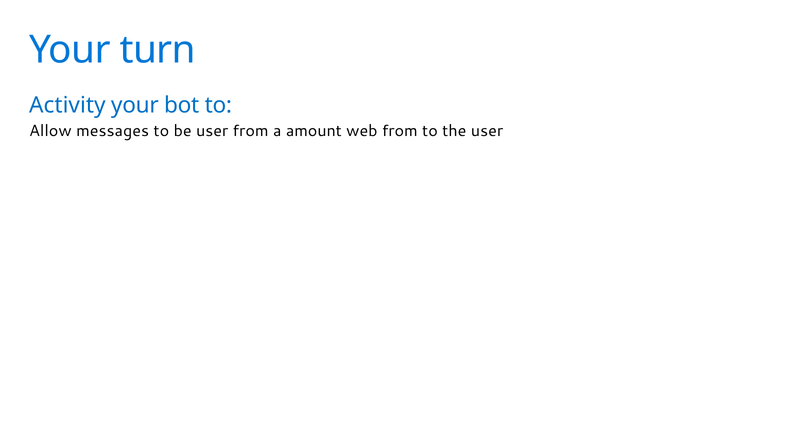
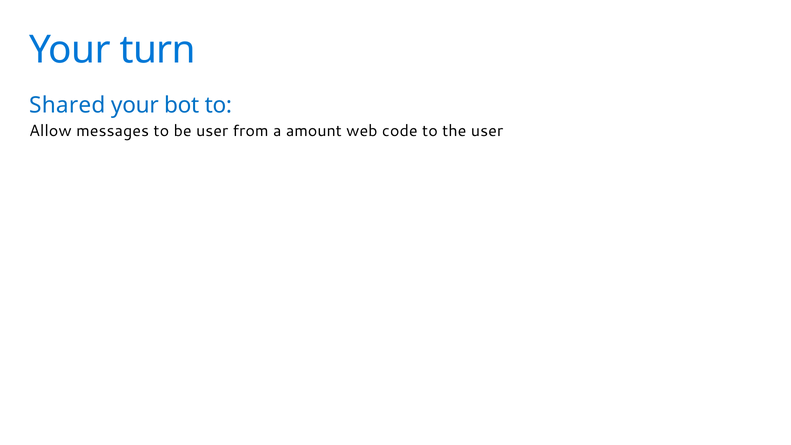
Activity: Activity -> Shared
web from: from -> code
